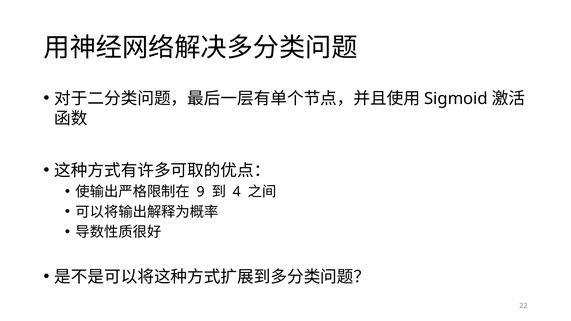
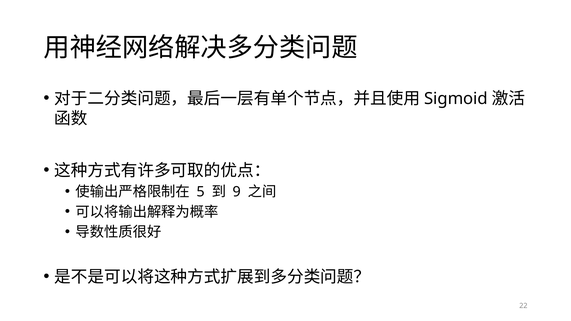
9: 9 -> 5
4: 4 -> 9
